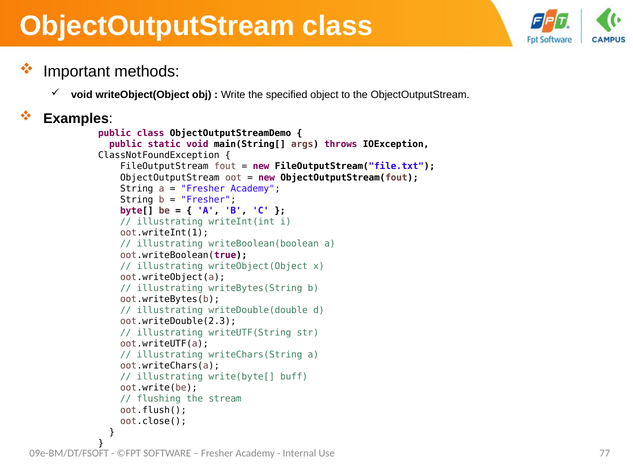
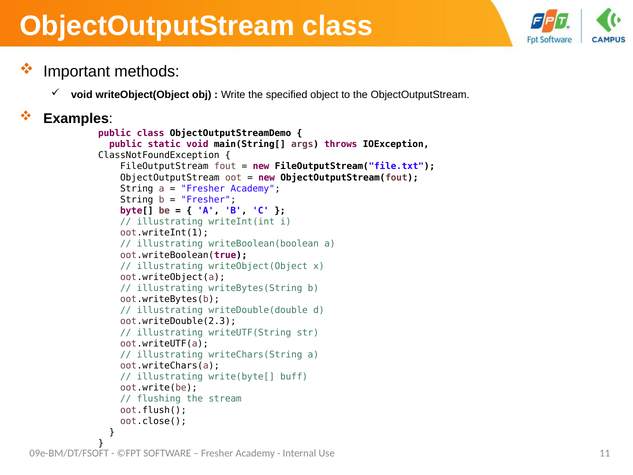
77: 77 -> 11
